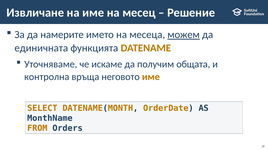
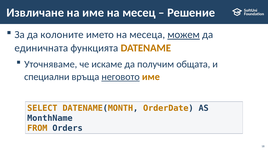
намерите: намерите -> колоните
контролна: контролна -> специални
неговото underline: none -> present
